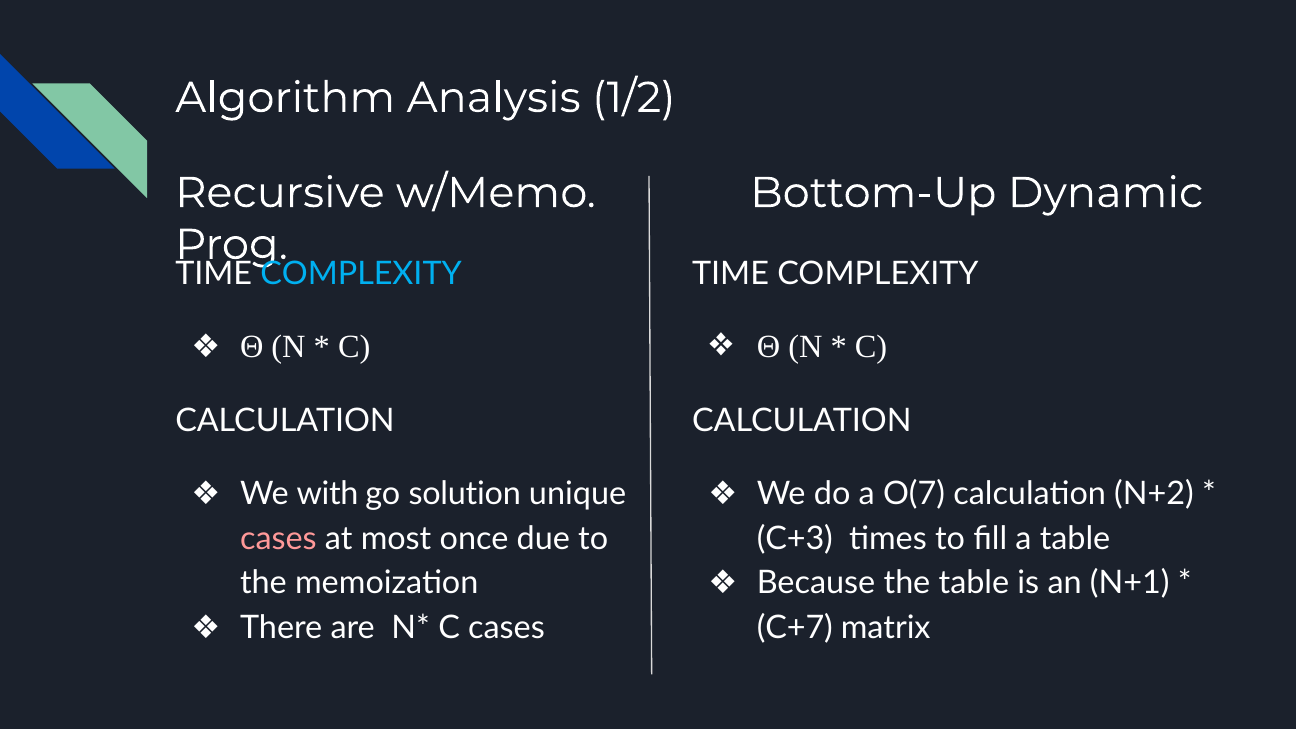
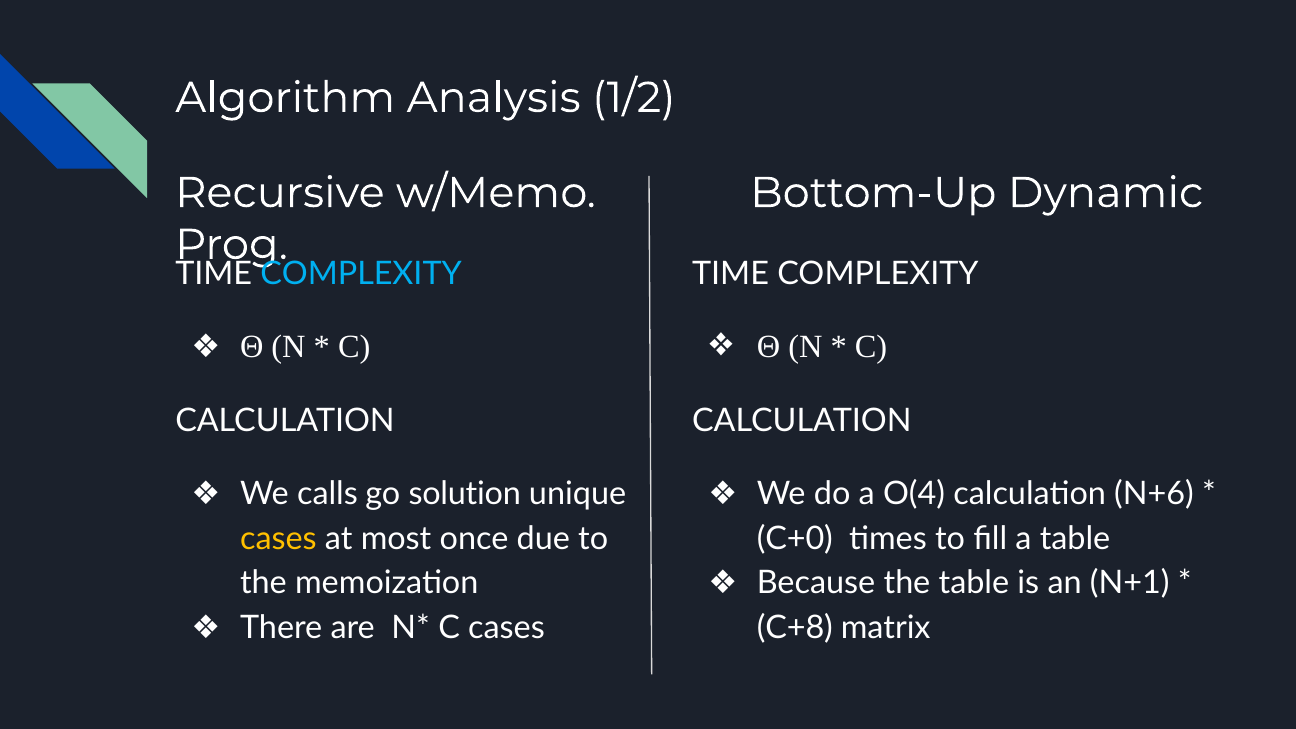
with: with -> calls
O(7: O(7 -> O(4
N+2: N+2 -> N+6
cases at (278, 539) colour: pink -> yellow
C+3: C+3 -> C+0
C+7: C+7 -> C+8
